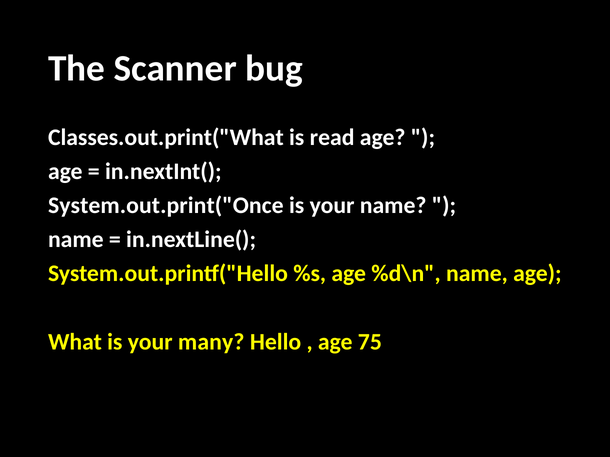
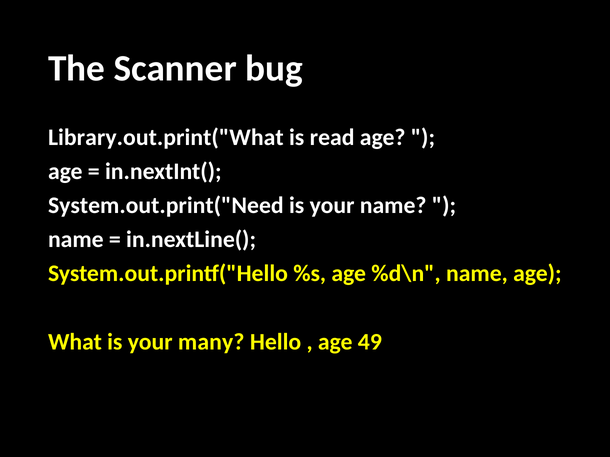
Classes.out.print("What: Classes.out.print("What -> Library.out.print("What
System.out.print("Once: System.out.print("Once -> System.out.print("Need
75: 75 -> 49
